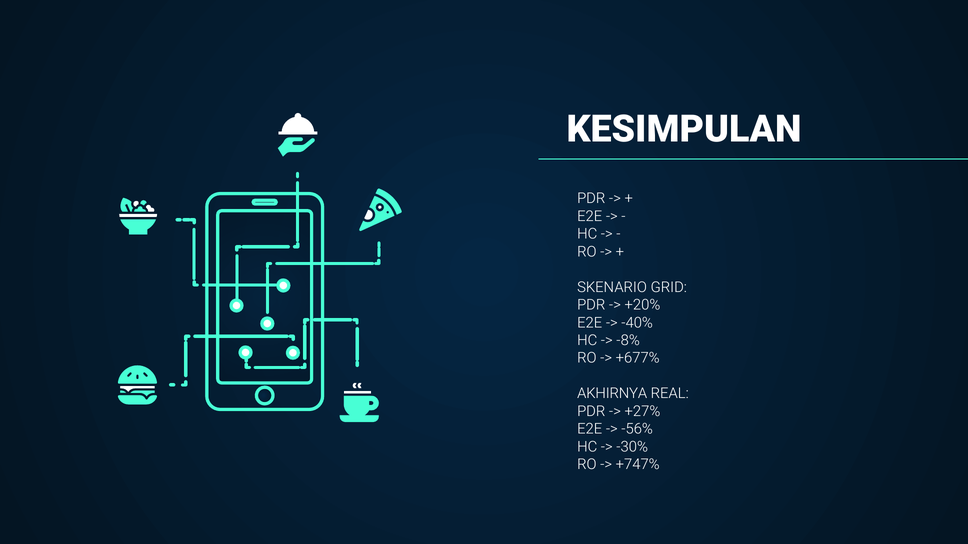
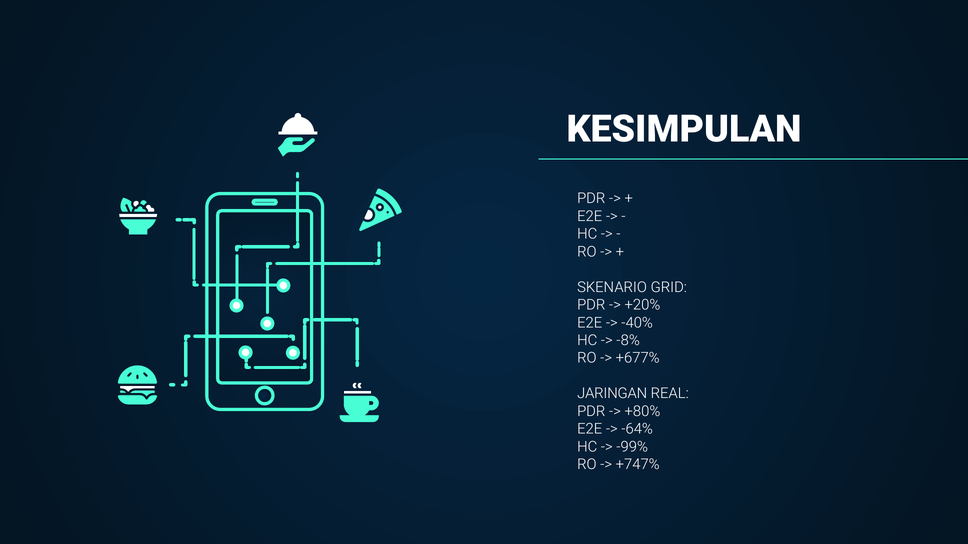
AKHIRNYA: AKHIRNYA -> JARINGAN
+27%: +27% -> +80%
-56%: -56% -> -64%
-30%: -30% -> -99%
